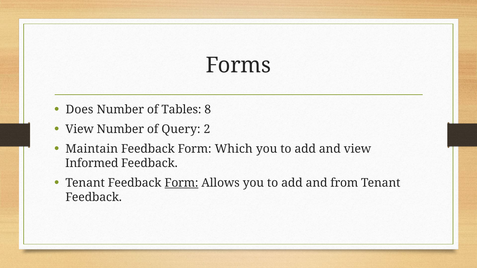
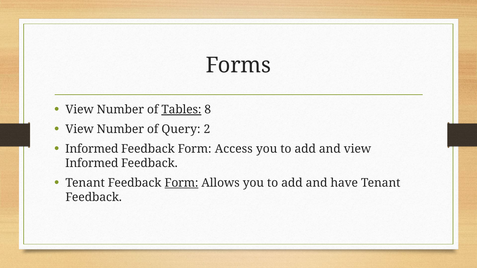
Does at (79, 110): Does -> View
Tables underline: none -> present
Maintain at (92, 149): Maintain -> Informed
Which: Which -> Access
from: from -> have
